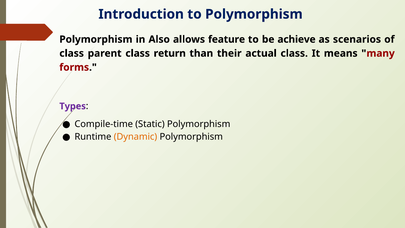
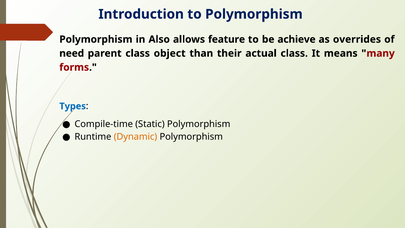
scenarios: scenarios -> overrides
class at (72, 53): class -> need
return: return -> object
Types colour: purple -> blue
